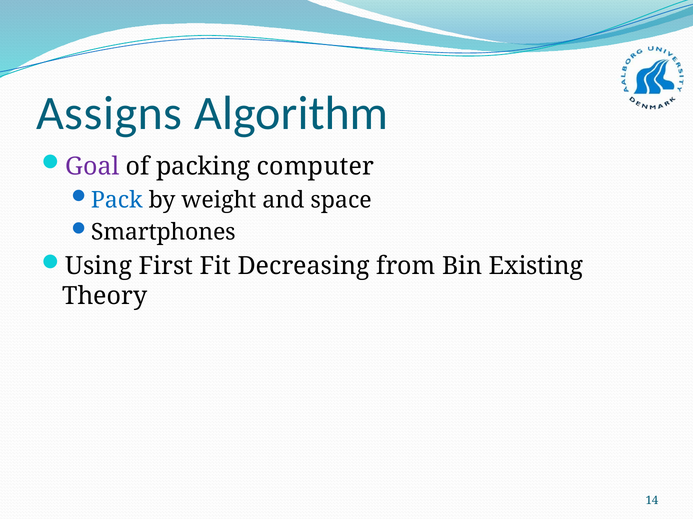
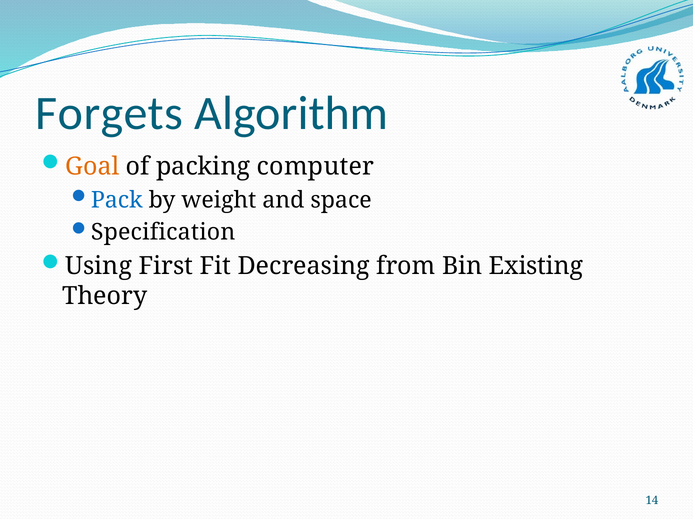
Assigns: Assigns -> Forgets
Goal colour: purple -> orange
Smartphones: Smartphones -> Specification
